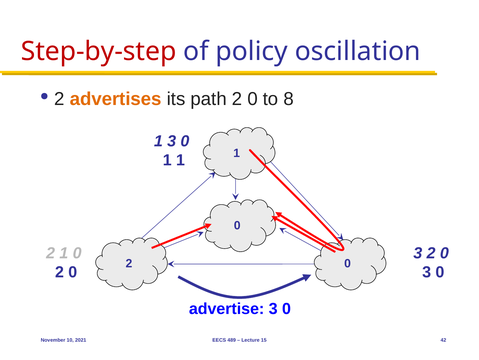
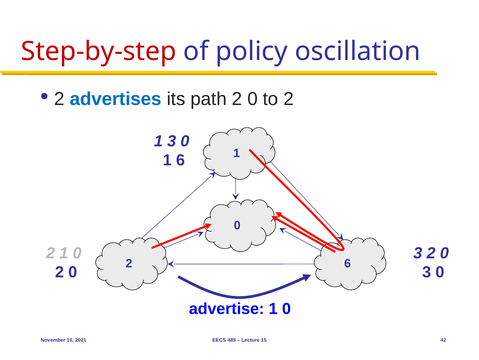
advertises colour: orange -> blue
to 8: 8 -> 2
1 1: 1 -> 6
0 at (348, 263): 0 -> 6
advertise 3: 3 -> 1
